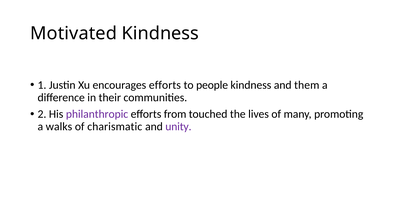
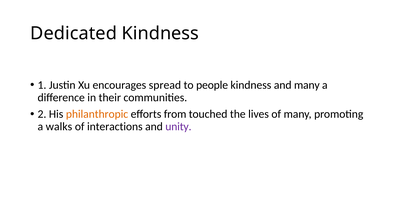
Motivated: Motivated -> Dedicated
encourages efforts: efforts -> spread
and them: them -> many
philanthropic colour: purple -> orange
charismatic: charismatic -> interactions
